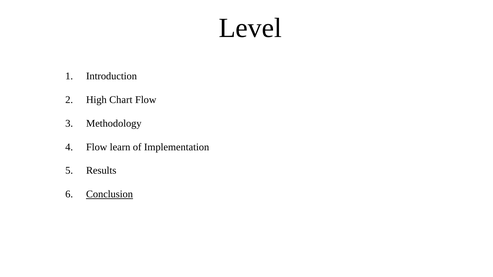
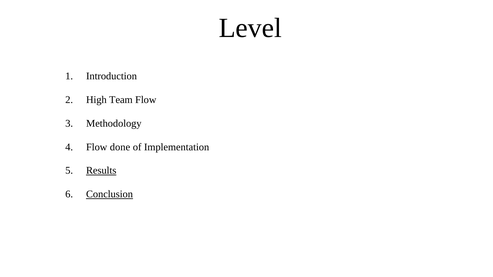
Chart: Chart -> Team
learn: learn -> done
Results underline: none -> present
